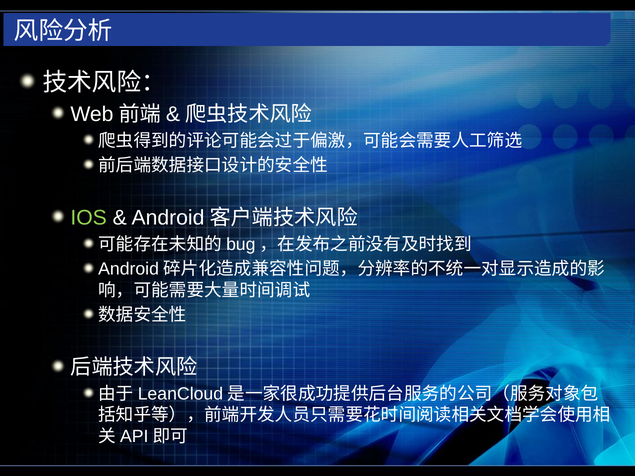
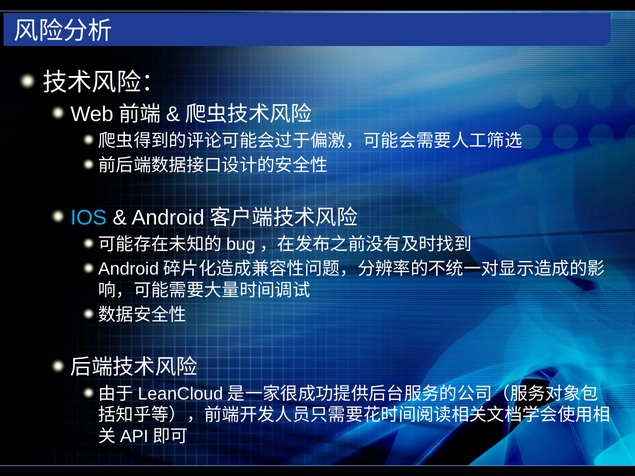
IOS colour: light green -> light blue
